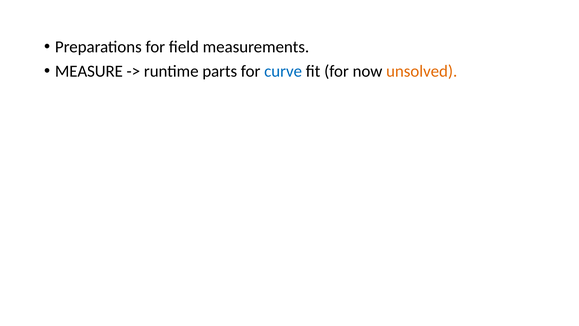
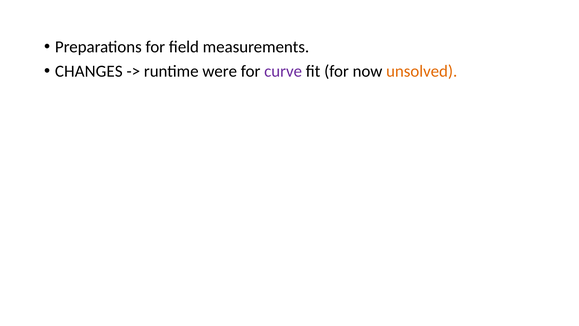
MEASURE: MEASURE -> CHANGES
parts: parts -> were
curve colour: blue -> purple
